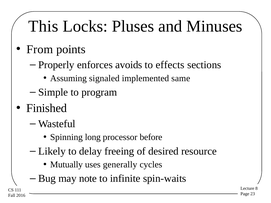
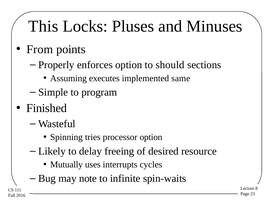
enforces avoids: avoids -> option
effects: effects -> should
signaled: signaled -> executes
long: long -> tries
processor before: before -> option
generally: generally -> interrupts
